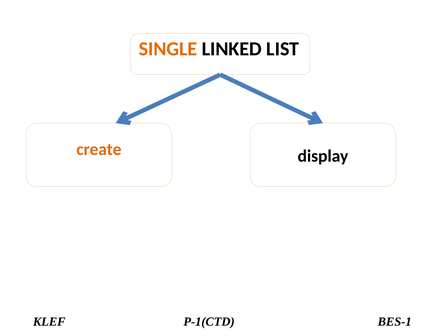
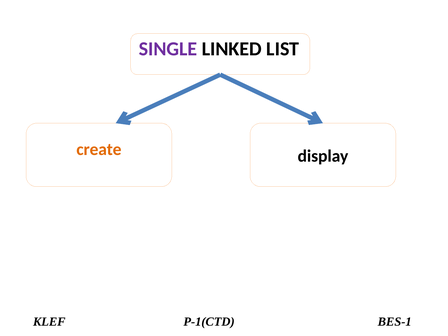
SINGLE colour: orange -> purple
